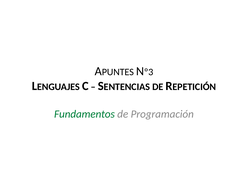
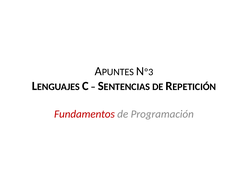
Fundamentos colour: green -> red
